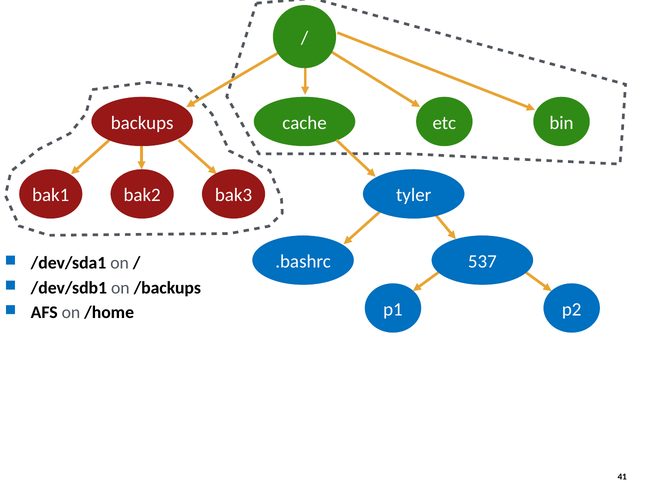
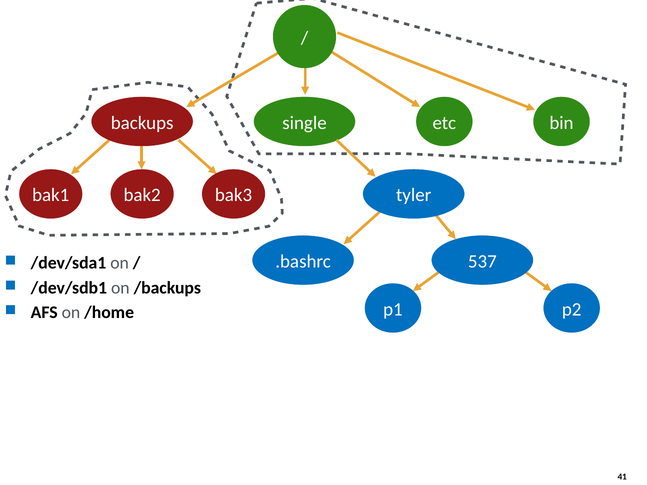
cache: cache -> single
